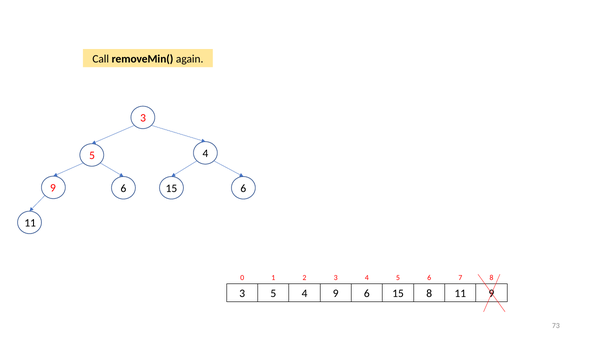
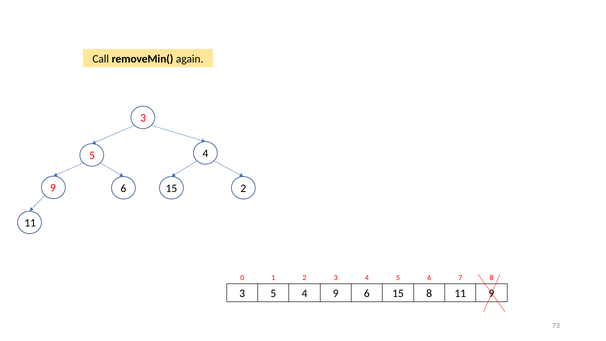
9 6: 6 -> 2
